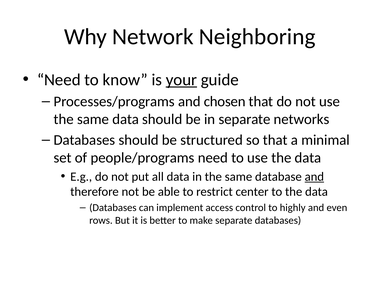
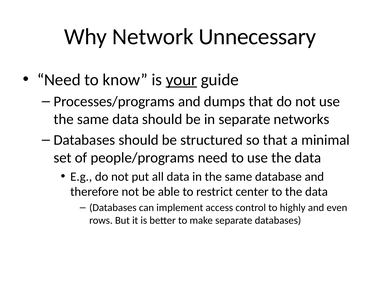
Neighboring: Neighboring -> Unnecessary
chosen: chosen -> dumps
and at (314, 177) underline: present -> none
